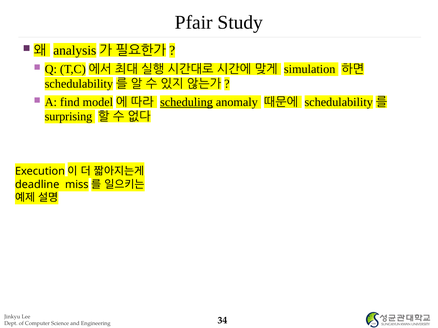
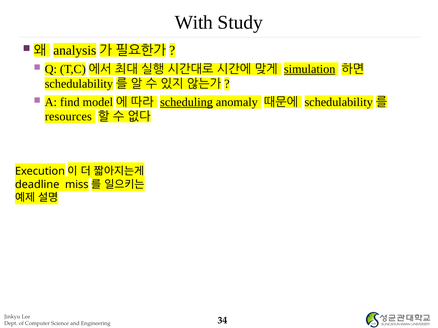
Pfair: Pfair -> With
simulation underline: none -> present
surprising: surprising -> resources
